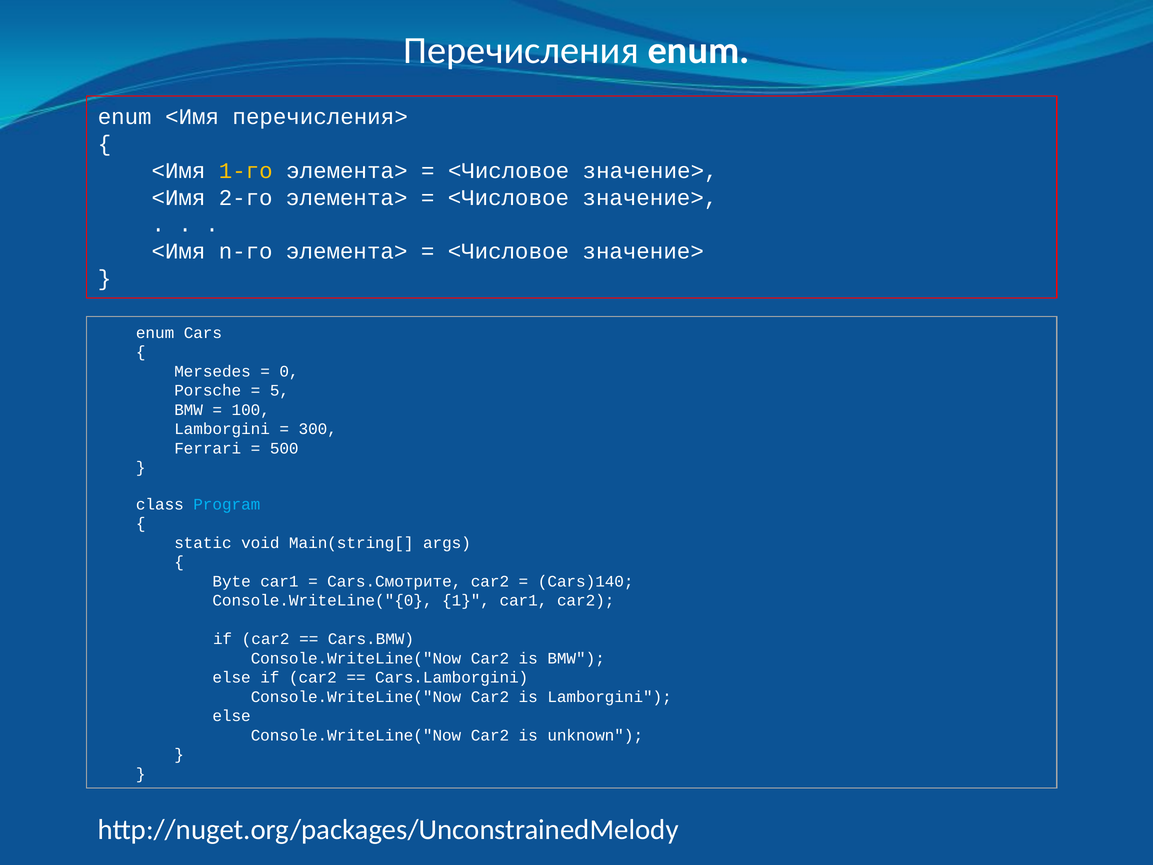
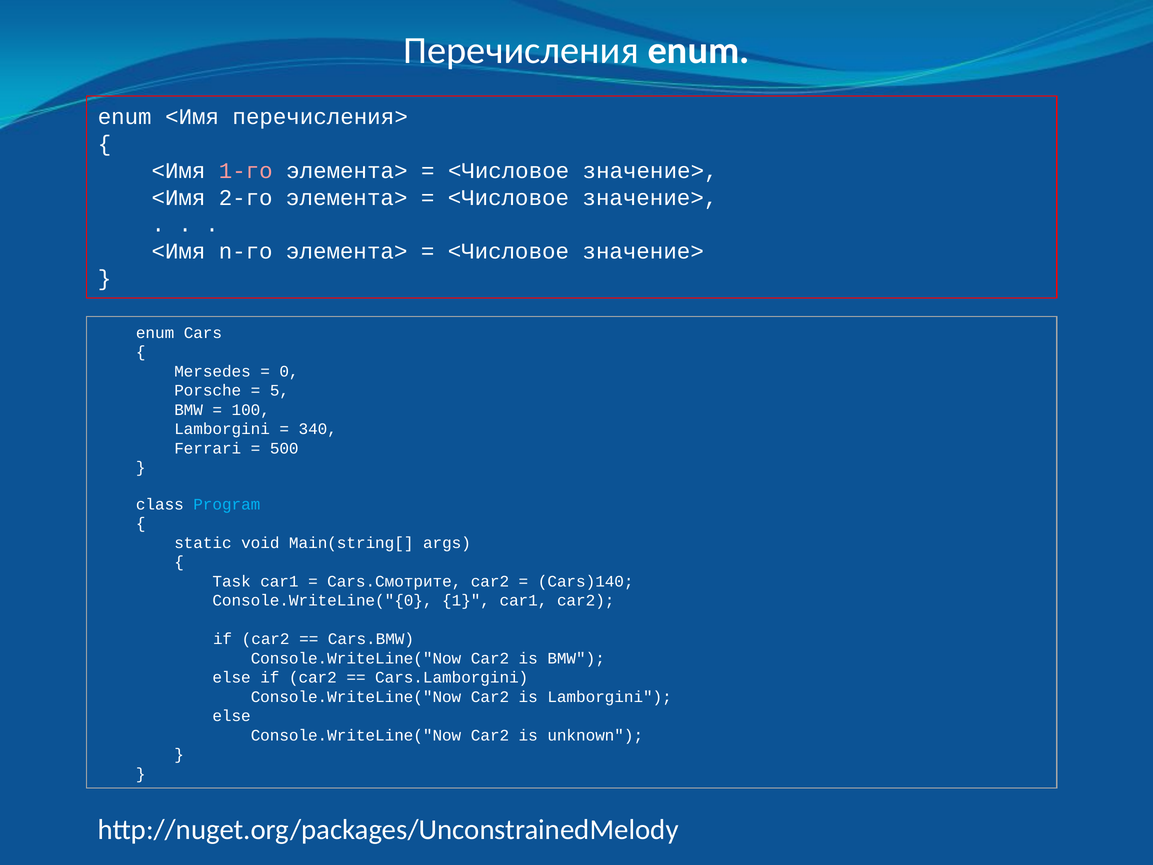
1-го colour: yellow -> pink
300: 300 -> 340
Byte: Byte -> Task
